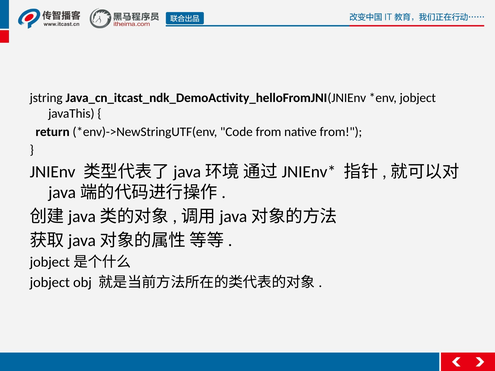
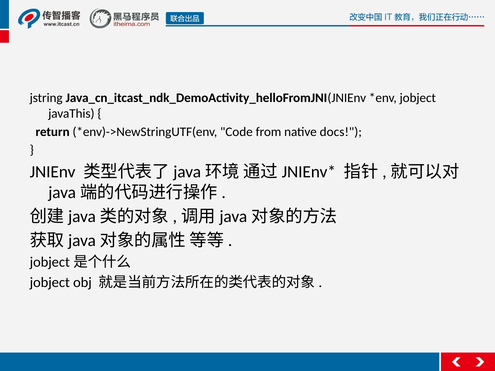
native from: from -> docs
